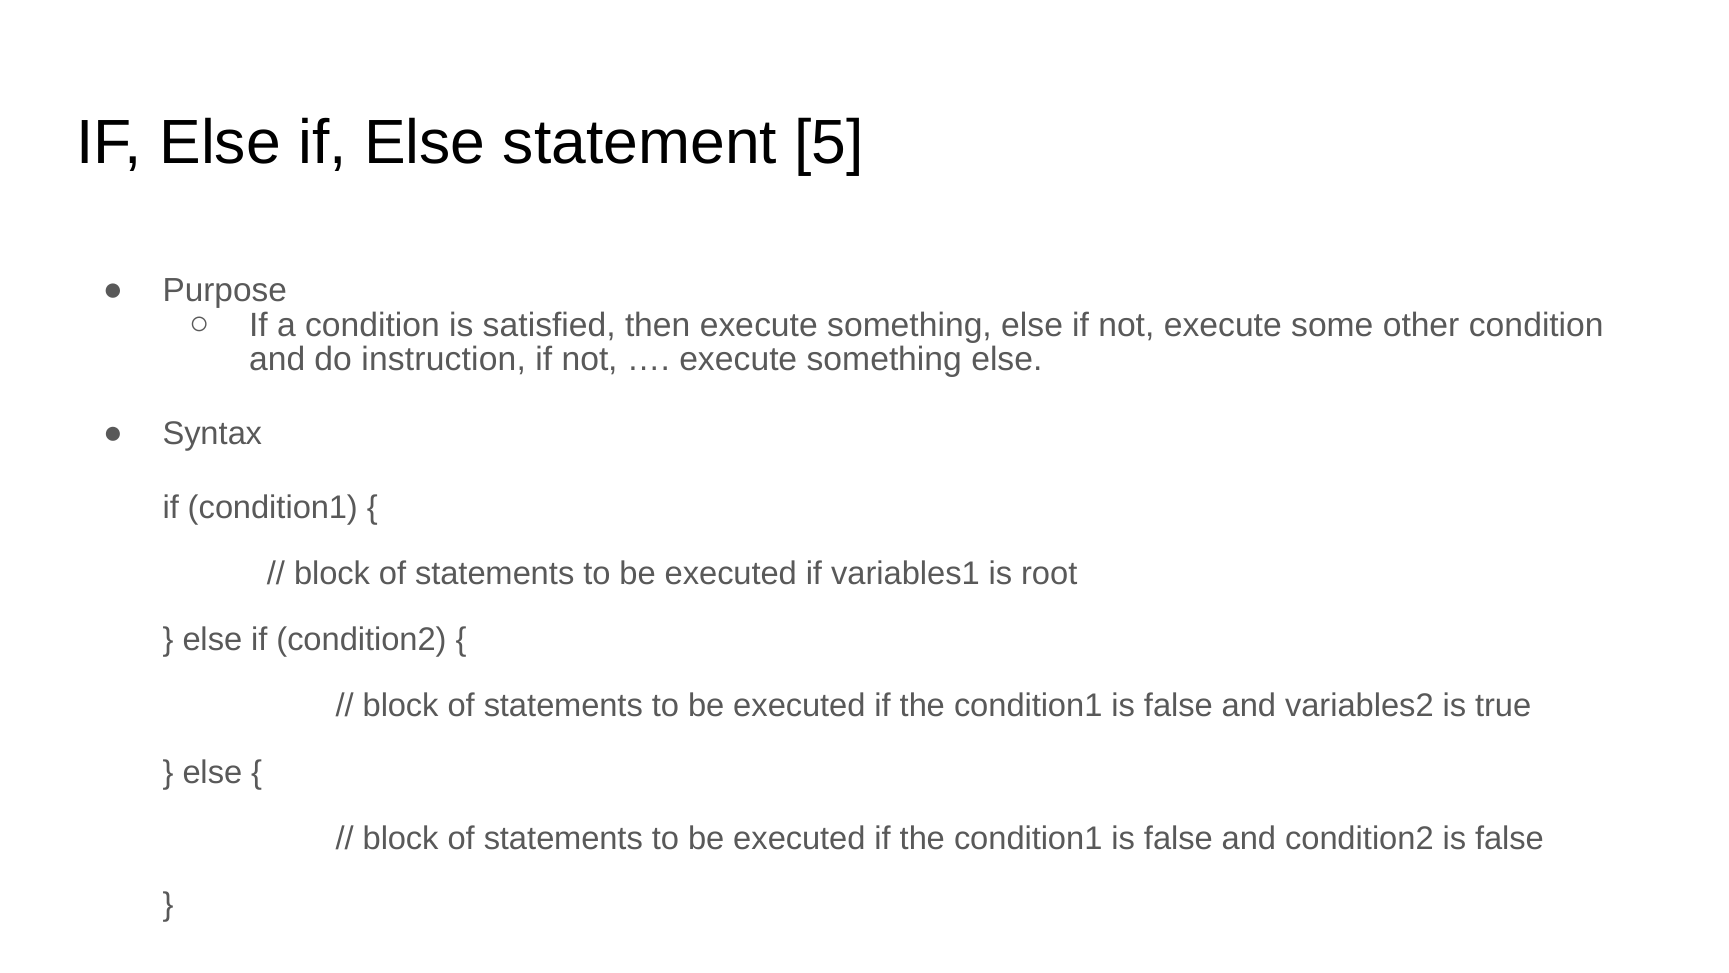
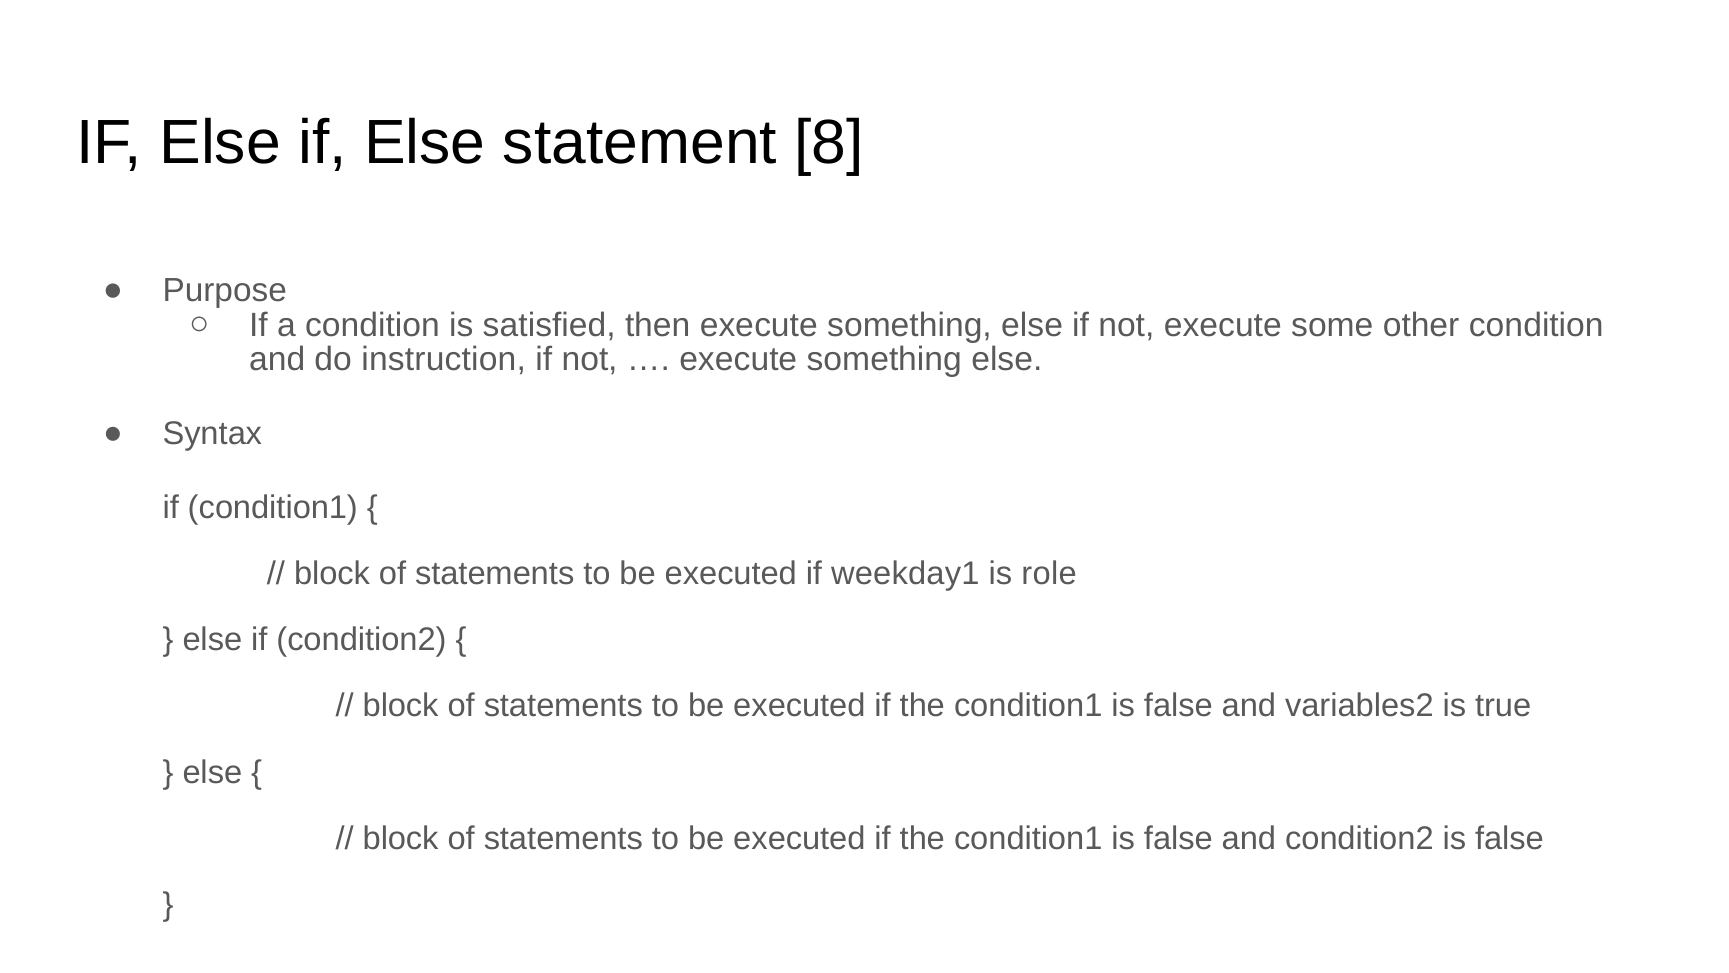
5: 5 -> 8
variables1: variables1 -> weekday1
root: root -> role
